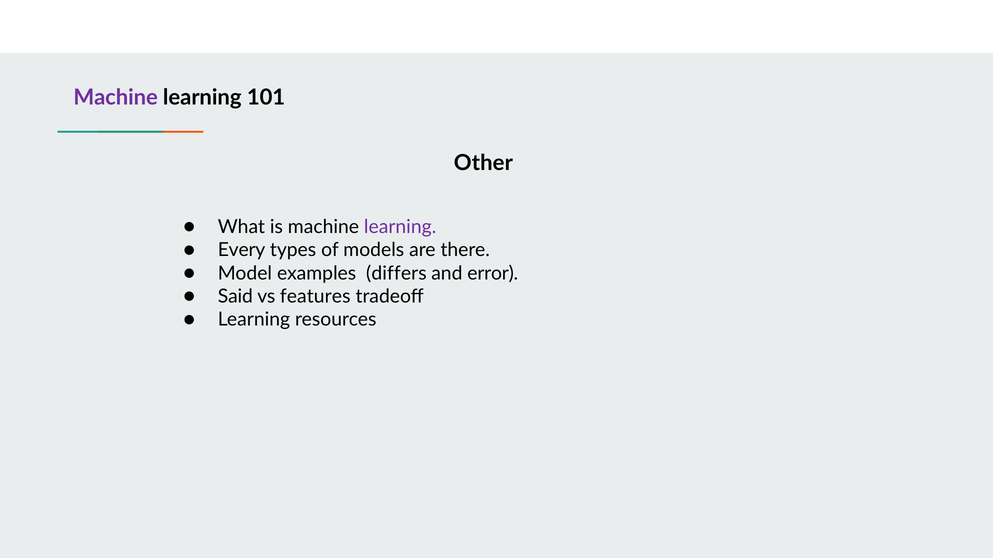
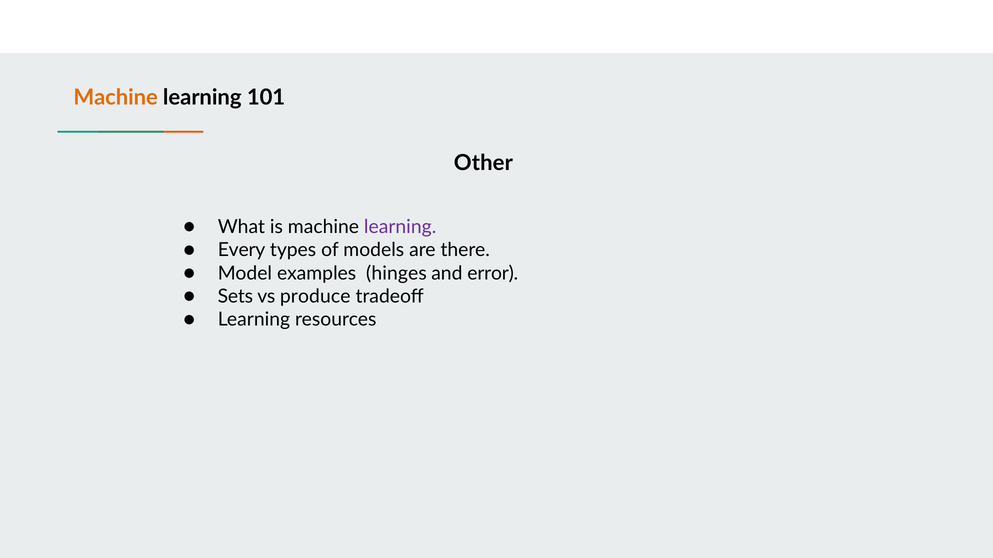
Machine at (116, 98) colour: purple -> orange
differs: differs -> hinges
Said: Said -> Sets
features: features -> produce
